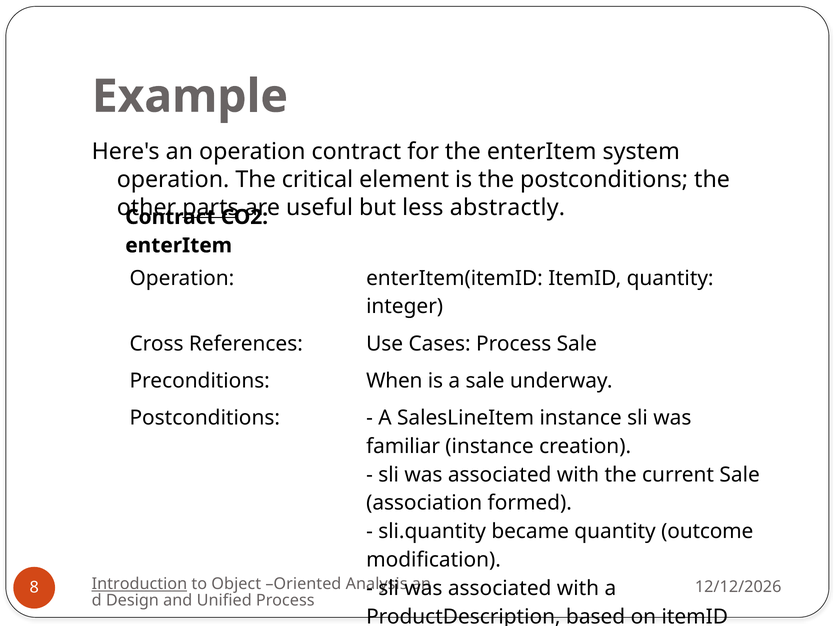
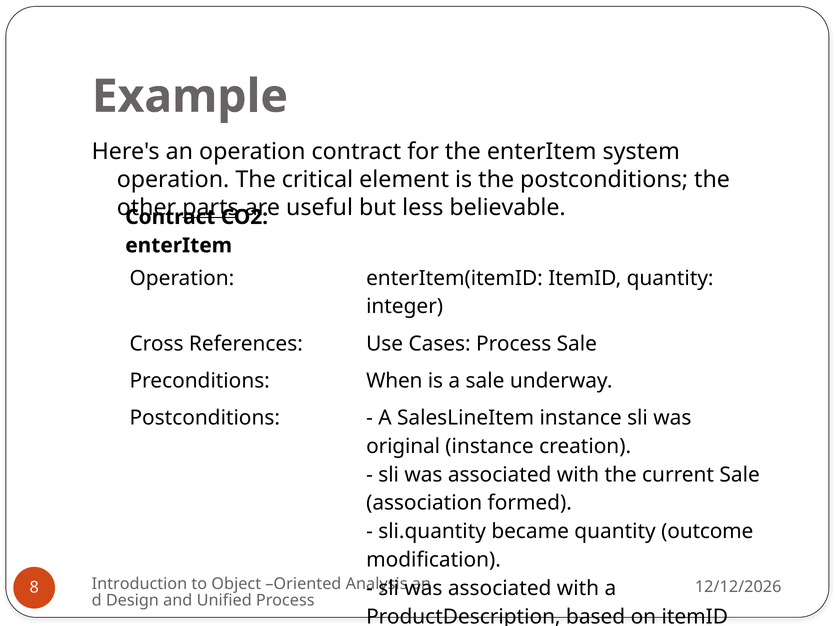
abstractly: abstractly -> believable
familiar: familiar -> original
Introduction underline: present -> none
